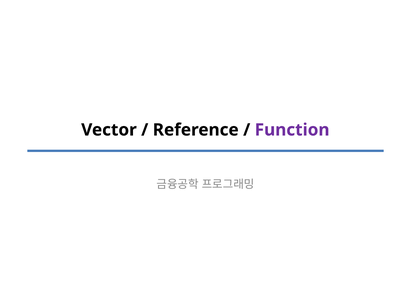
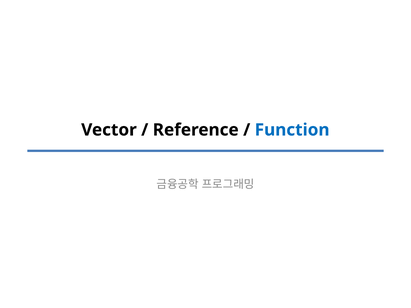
Function colour: purple -> blue
